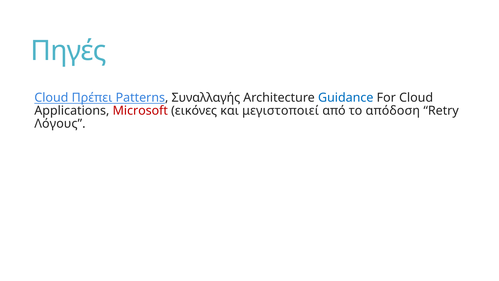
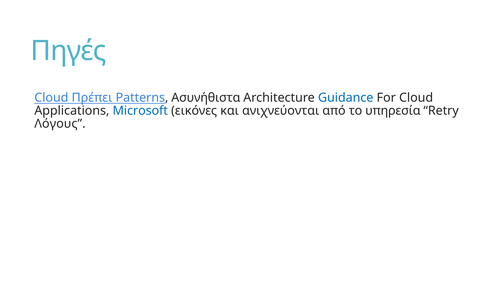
Συναλλαγής: Συναλλαγής -> Ασυνήθιστα
Microsoft colour: red -> blue
μεγιστοποιεί: μεγιστοποιεί -> ανιχνεύονται
απόδοση: απόδοση -> υπηρεσία
